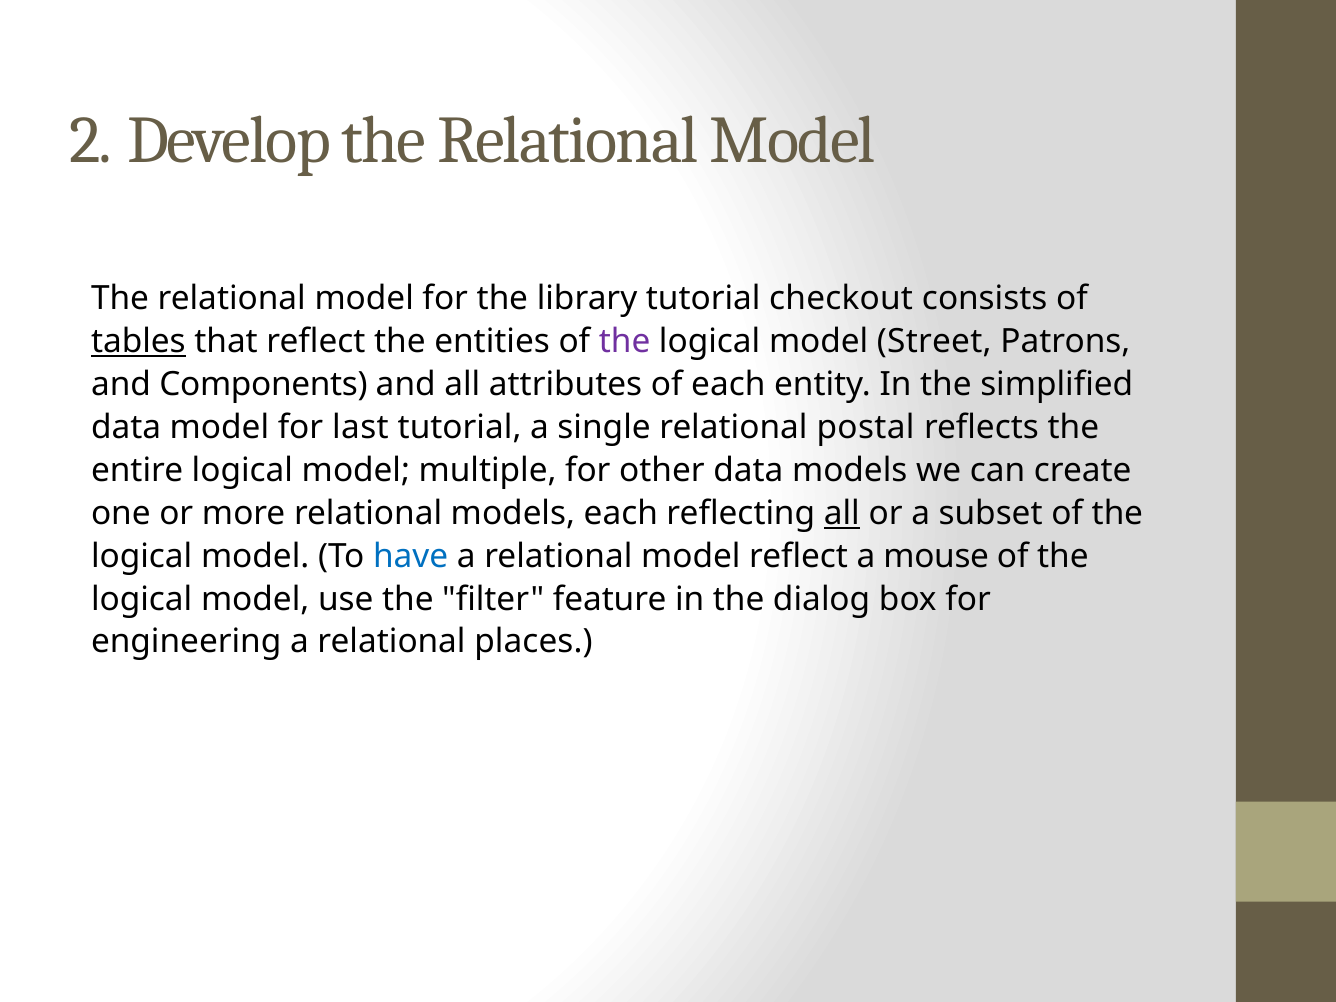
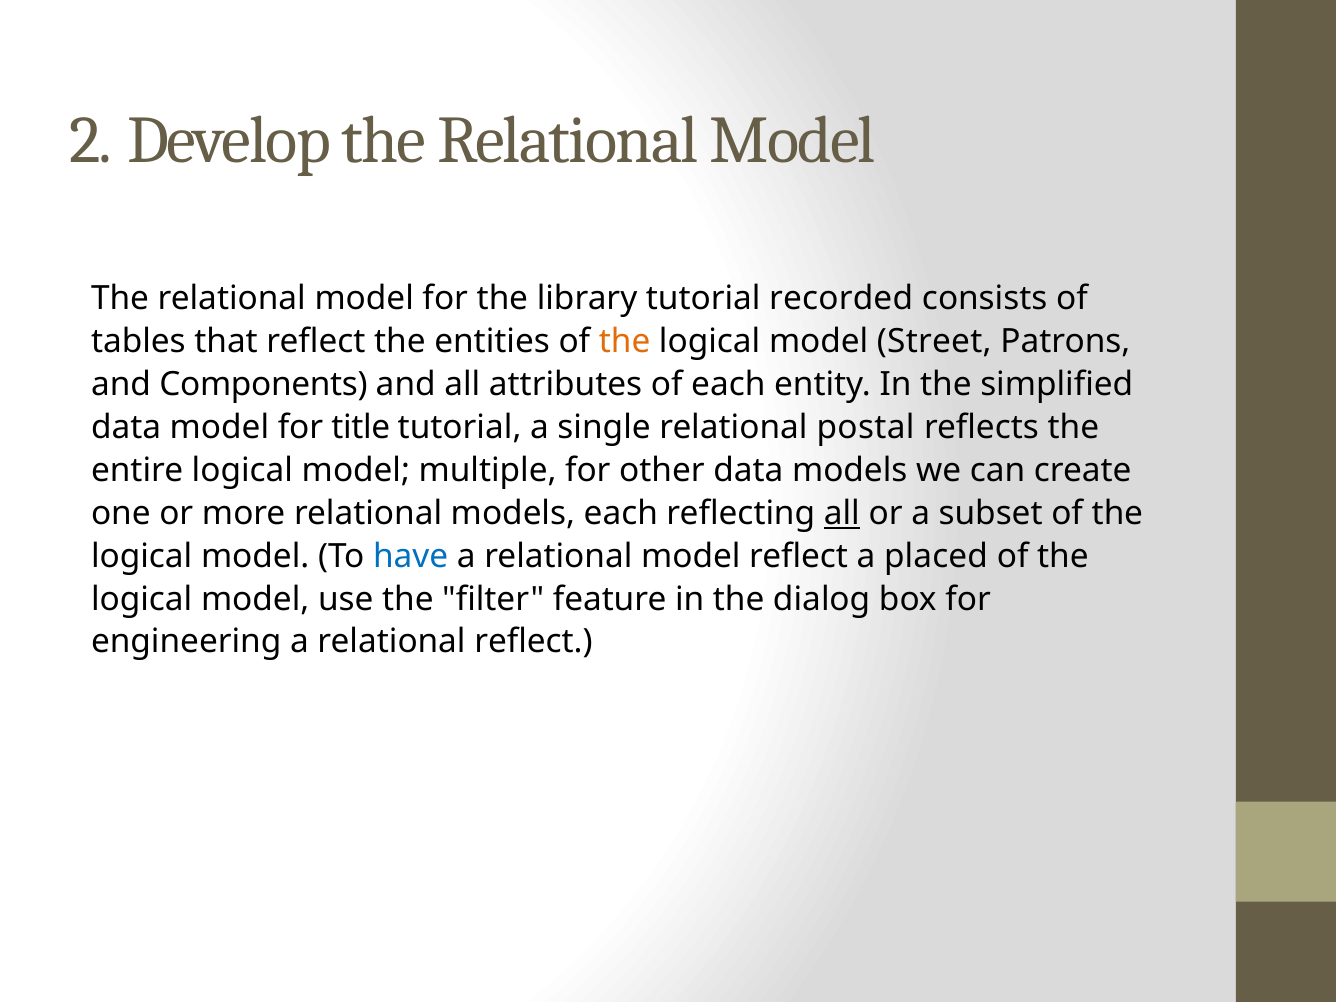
checkout: checkout -> recorded
tables underline: present -> none
the at (625, 342) colour: purple -> orange
last: last -> title
mouse: mouse -> placed
relational places: places -> reflect
